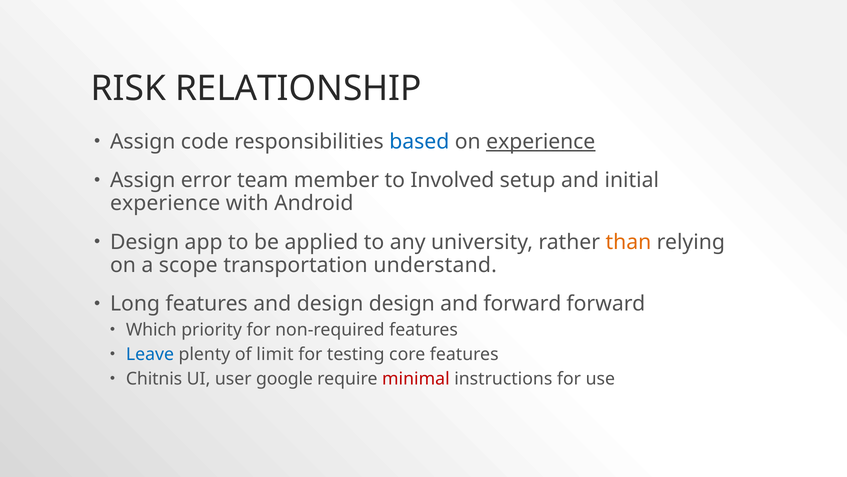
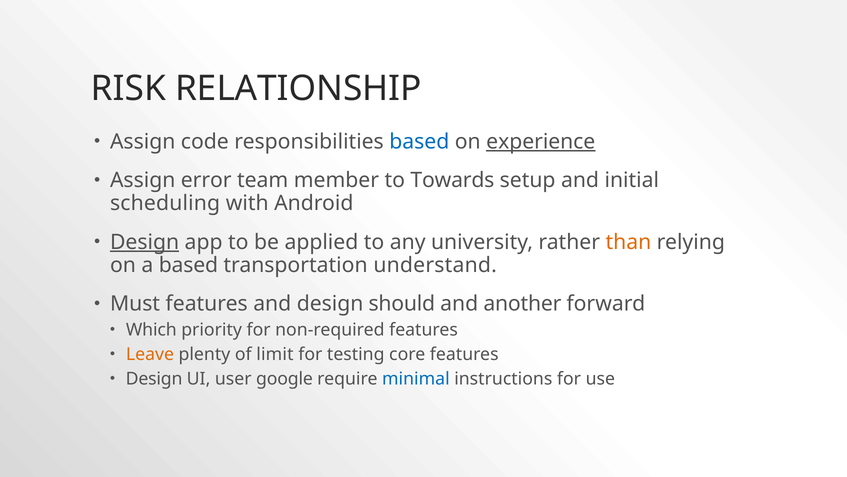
Involved: Involved -> Towards
experience at (165, 203): experience -> scheduling
Design at (145, 242) underline: none -> present
a scope: scope -> based
Long: Long -> Must
design design: design -> should
and forward: forward -> another
Leave colour: blue -> orange
Chitnis at (154, 379): Chitnis -> Design
minimal colour: red -> blue
